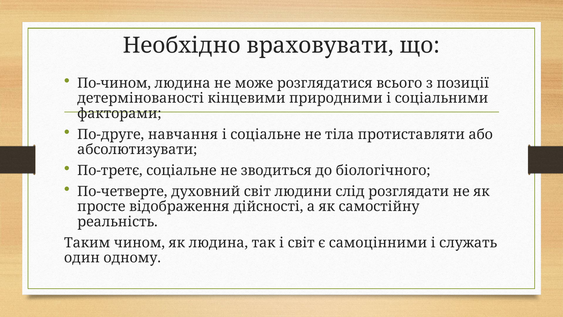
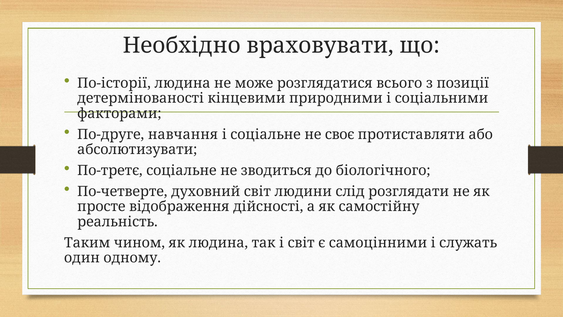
По-чином: По-чином -> По-історії
тіла: тіла -> своє
